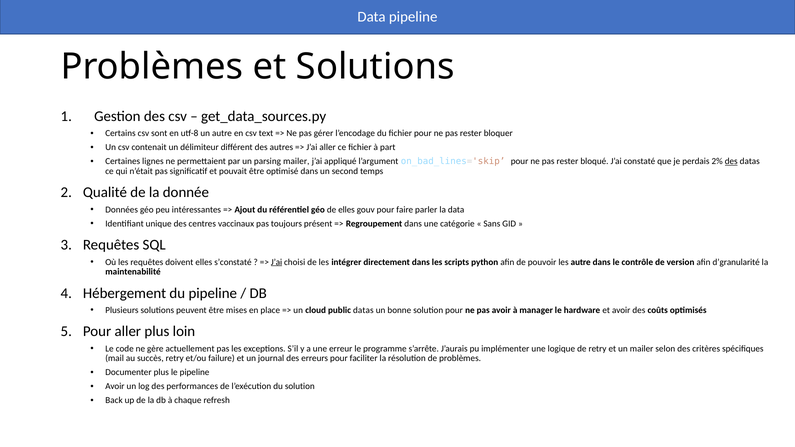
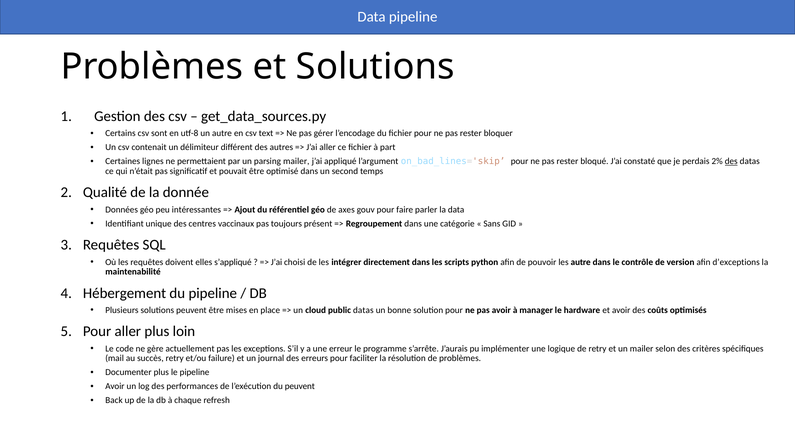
de elles: elles -> axes
s’constaté: s’constaté -> s’appliqué
J’ai at (277, 262) underline: present -> none
d’granularité: d’granularité -> d’exceptions
du solution: solution -> peuvent
